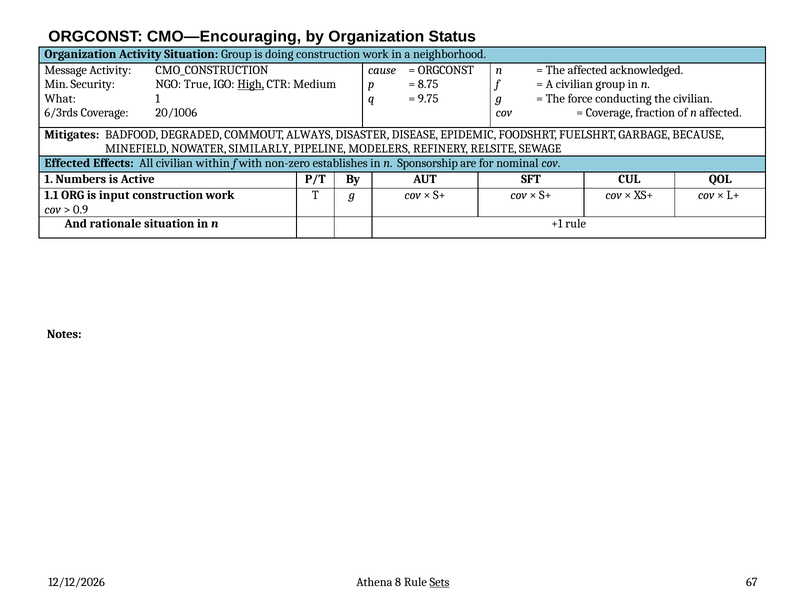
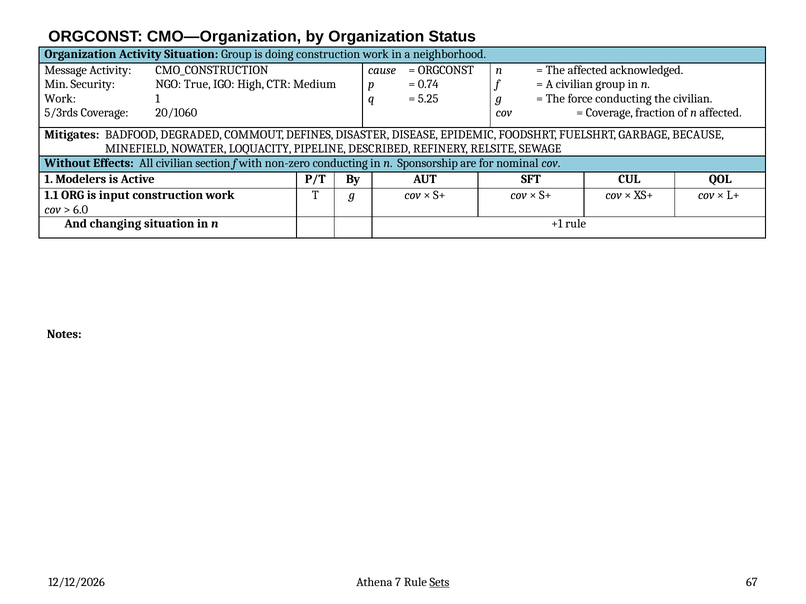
CMO—Encouraging: CMO—Encouraging -> CMO—Organization
High underline: present -> none
8.75: 8.75 -> 0.74
What at (60, 99): What -> Work
9.75: 9.75 -> 5.25
6/3rds: 6/3rds -> 5/3rds
20/1006: 20/1006 -> 20/1060
ALWAYS: ALWAYS -> DEFINES
SIMILARLY: SIMILARLY -> LOQUACITY
MODELERS: MODELERS -> DESCRIBED
Effected: Effected -> Without
within: within -> section
non-zero establishes: establishes -> conducting
Numbers: Numbers -> Modelers
0.9: 0.9 -> 6.0
rationale: rationale -> changing
8: 8 -> 7
